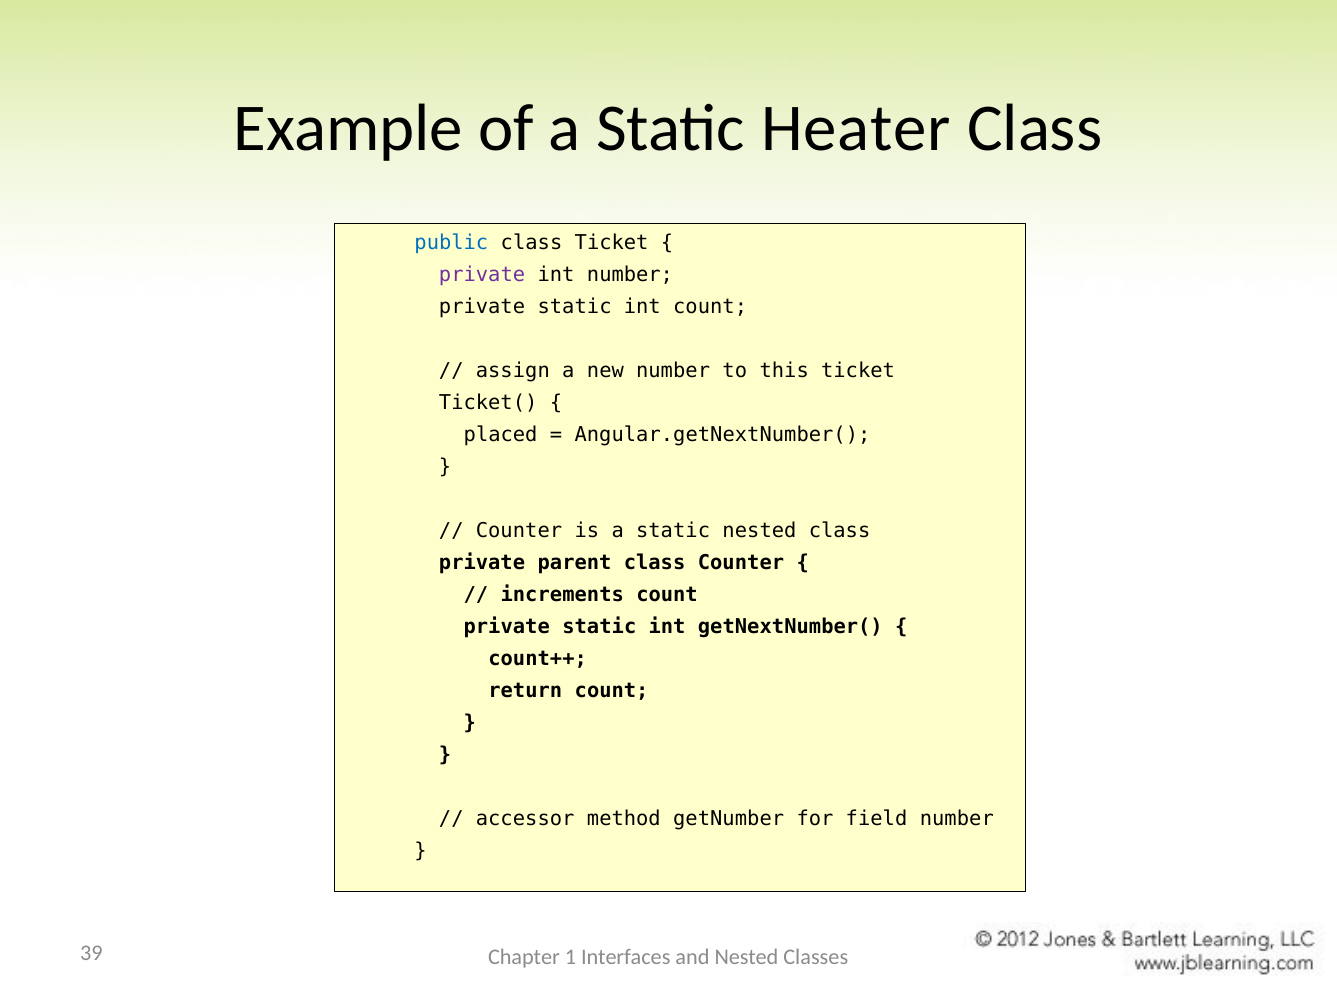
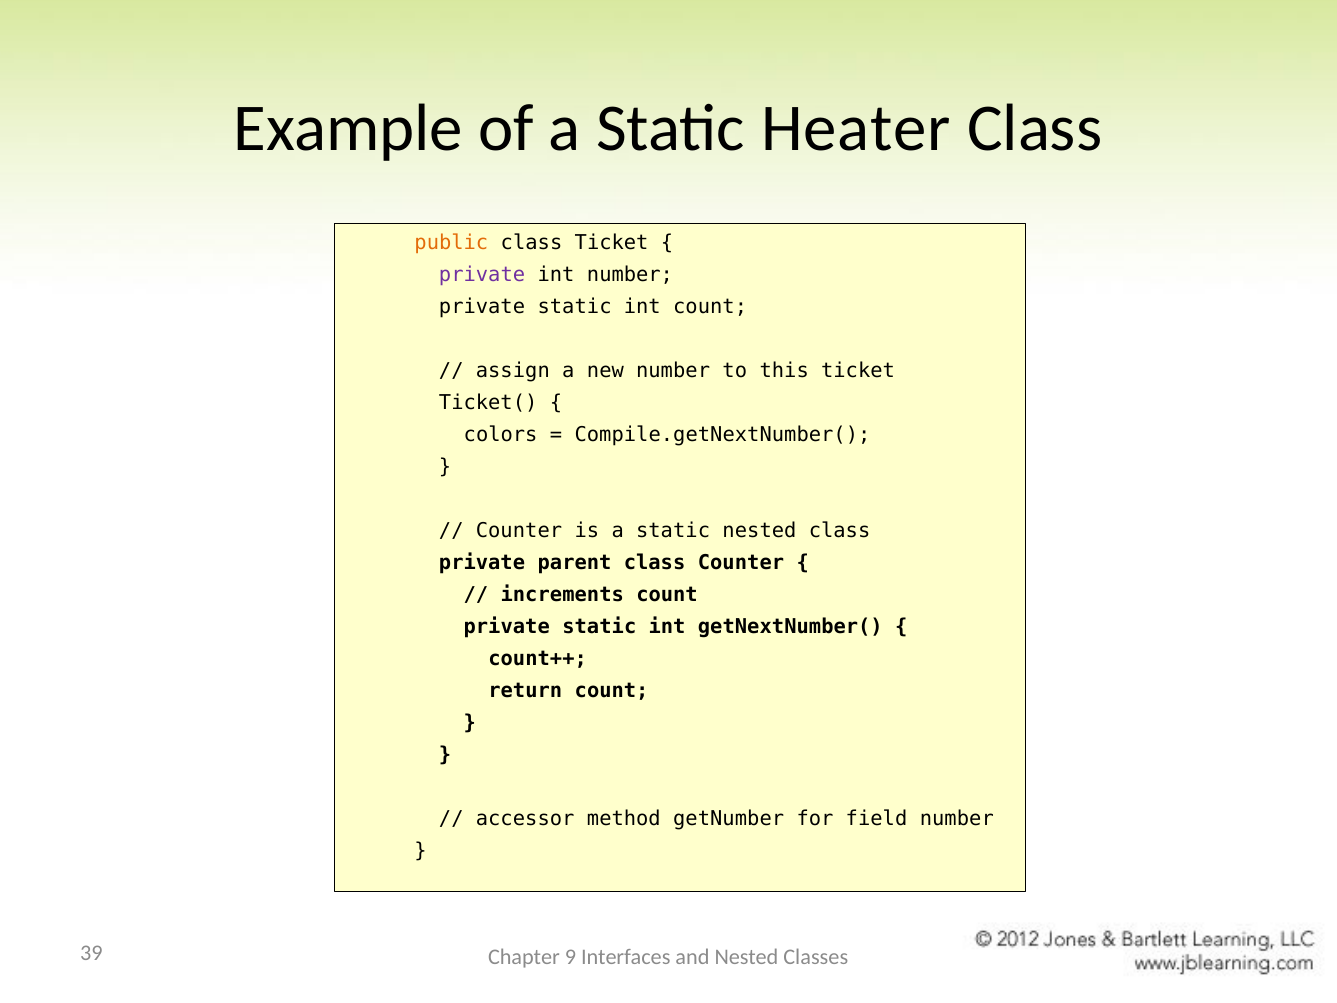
public colour: blue -> orange
placed: placed -> colors
Angular.getNextNumber(: Angular.getNextNumber( -> Compile.getNextNumber(
1: 1 -> 9
